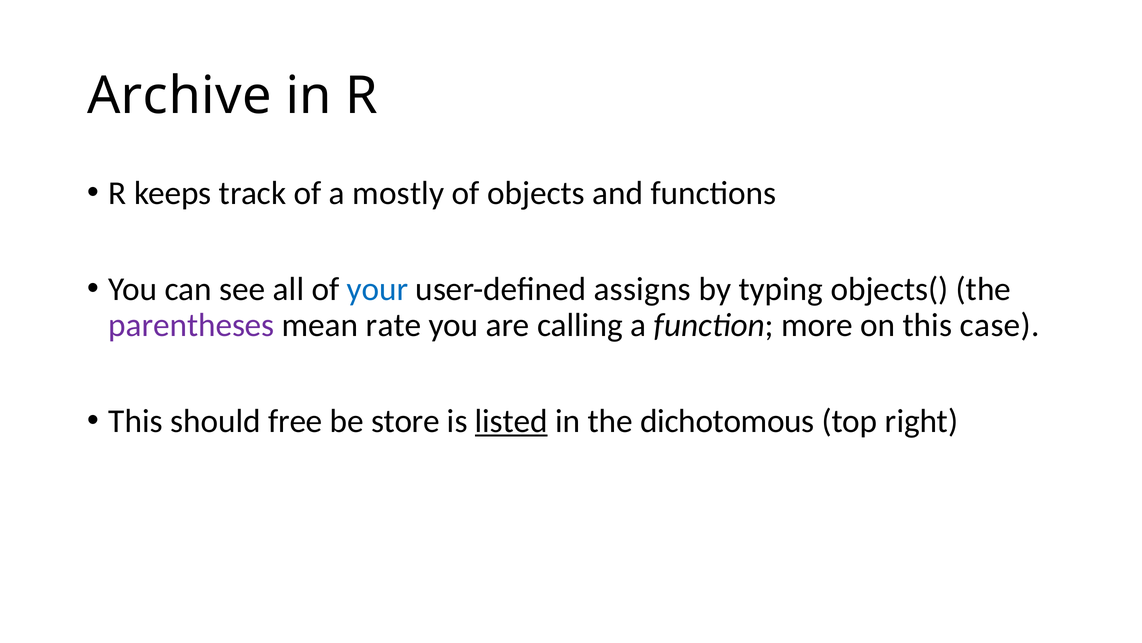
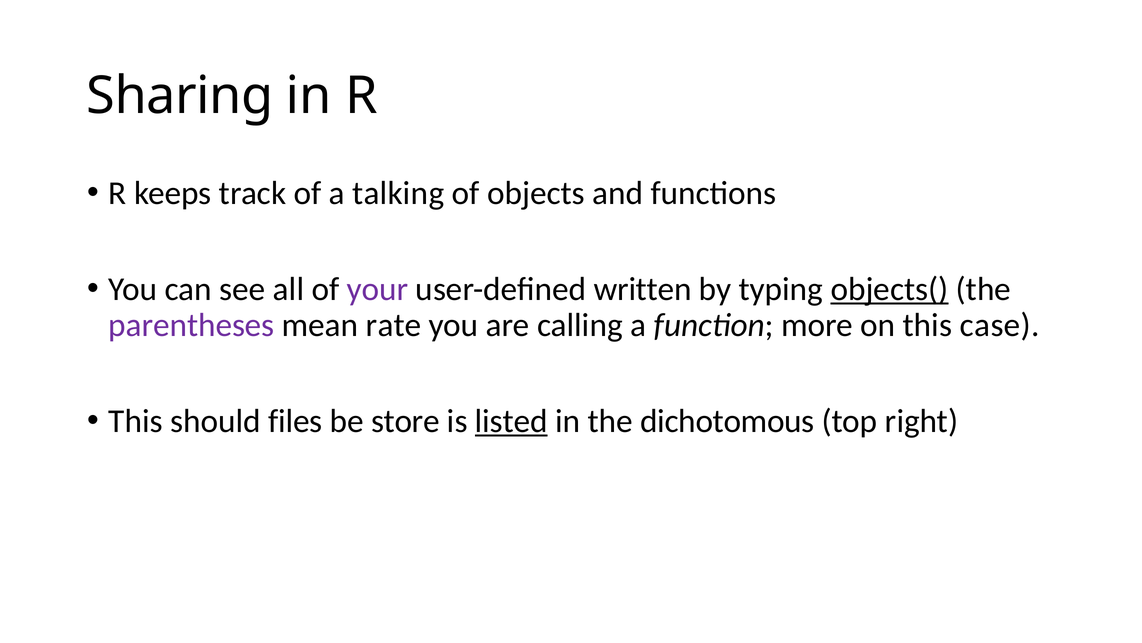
Archive: Archive -> Sharing
mostly: mostly -> talking
your colour: blue -> purple
assigns: assigns -> written
objects( underline: none -> present
free: free -> files
